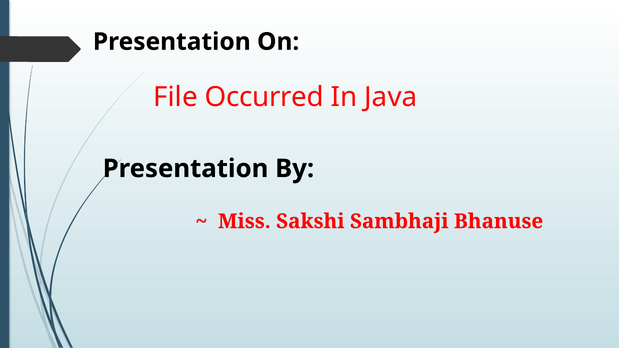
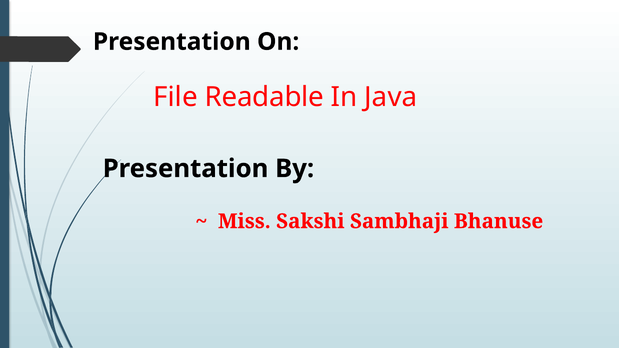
Occurred: Occurred -> Readable
